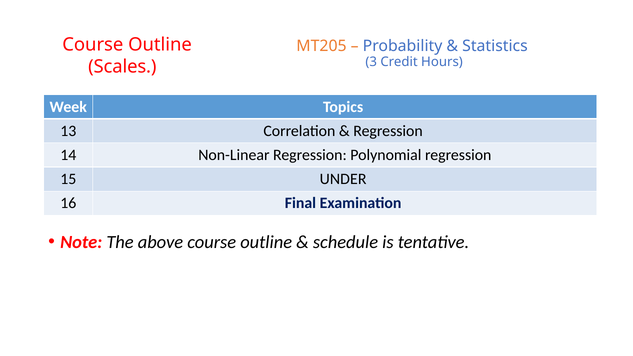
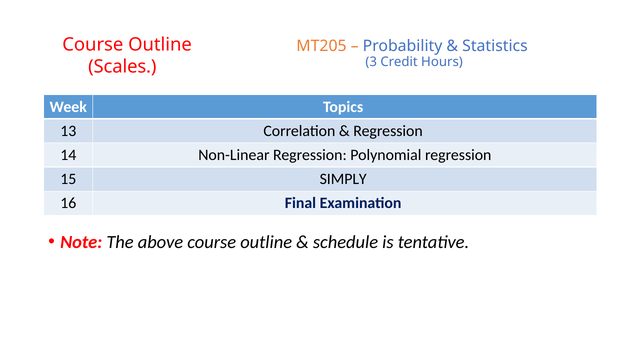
UNDER: UNDER -> SIMPLY
